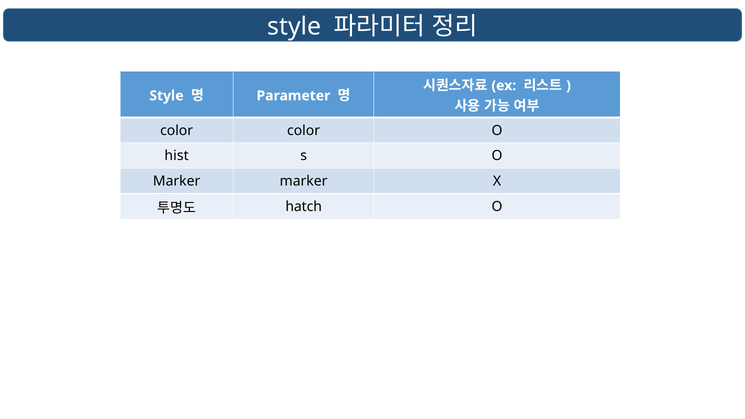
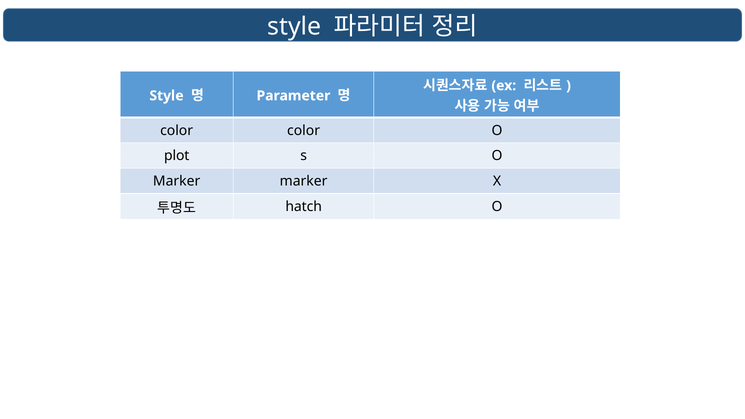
hist: hist -> plot
